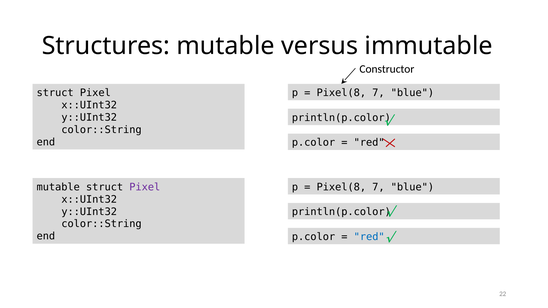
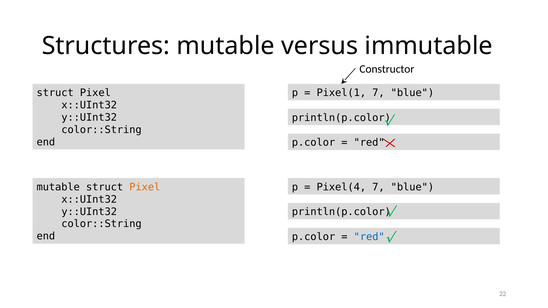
Pixel(8 at (341, 93): Pixel(8 -> Pixel(1
Pixel at (145, 187) colour: purple -> orange
Pixel(8 at (341, 187): Pixel(8 -> Pixel(4
